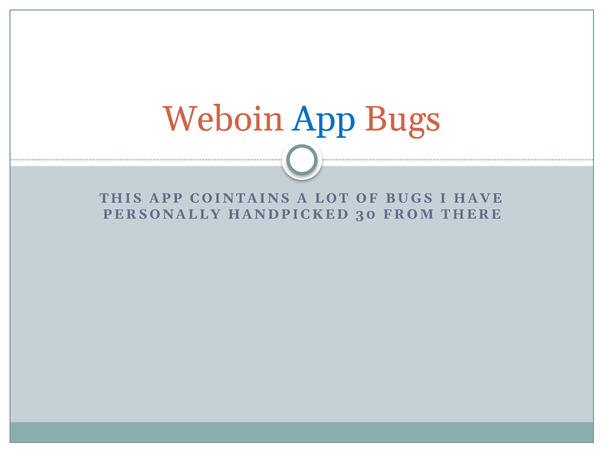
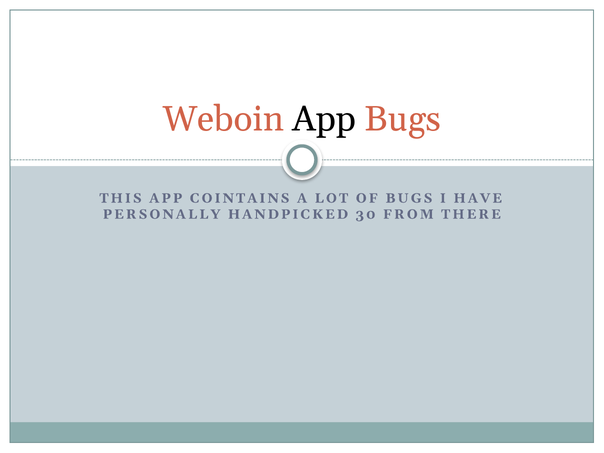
App at (324, 119) colour: blue -> black
